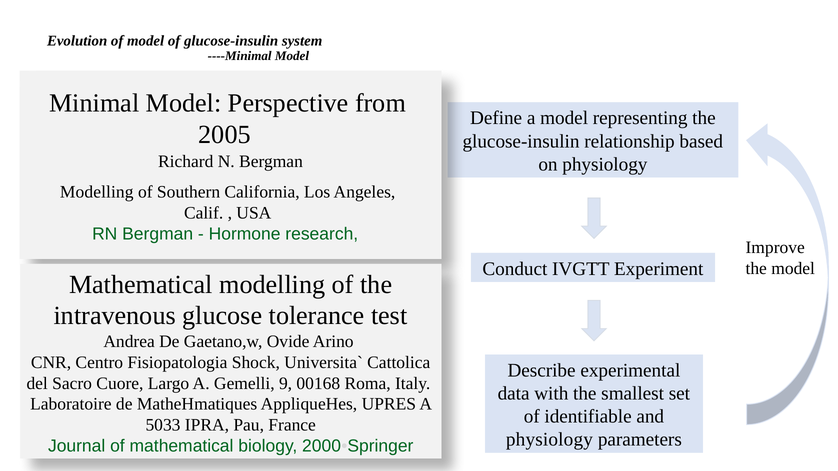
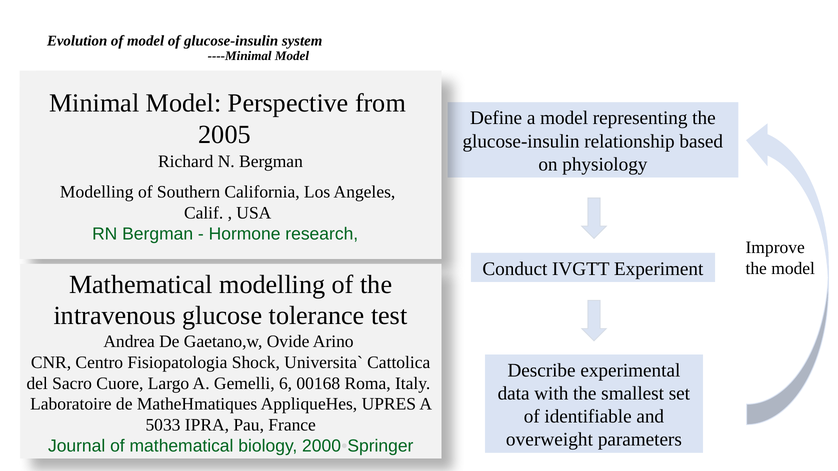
9: 9 -> 6
physiology at (549, 440): physiology -> overweight
